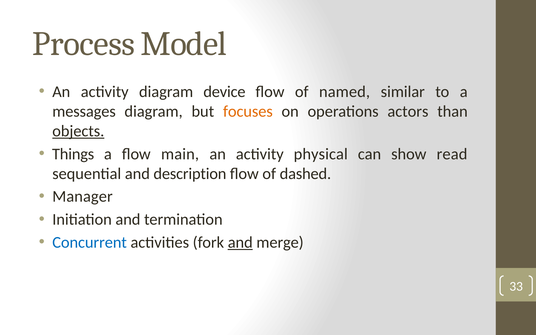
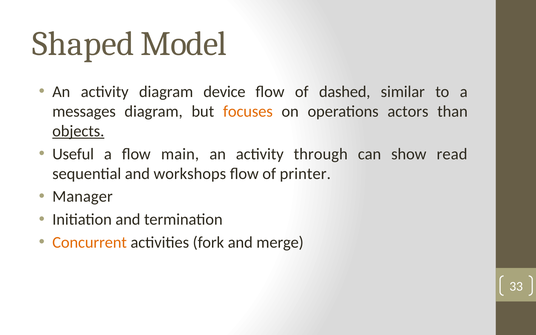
Process: Process -> Shaped
named: named -> dashed
Things: Things -> Useful
physical: physical -> through
description: description -> workshops
dashed: dashed -> printer
Concurrent colour: blue -> orange
and at (240, 242) underline: present -> none
